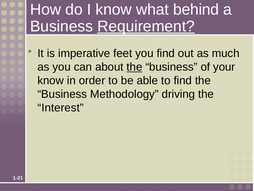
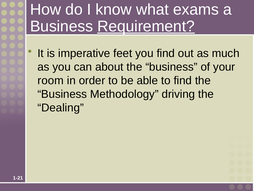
behind: behind -> exams
the at (134, 67) underline: present -> none
know at (51, 80): know -> room
Interest: Interest -> Dealing
